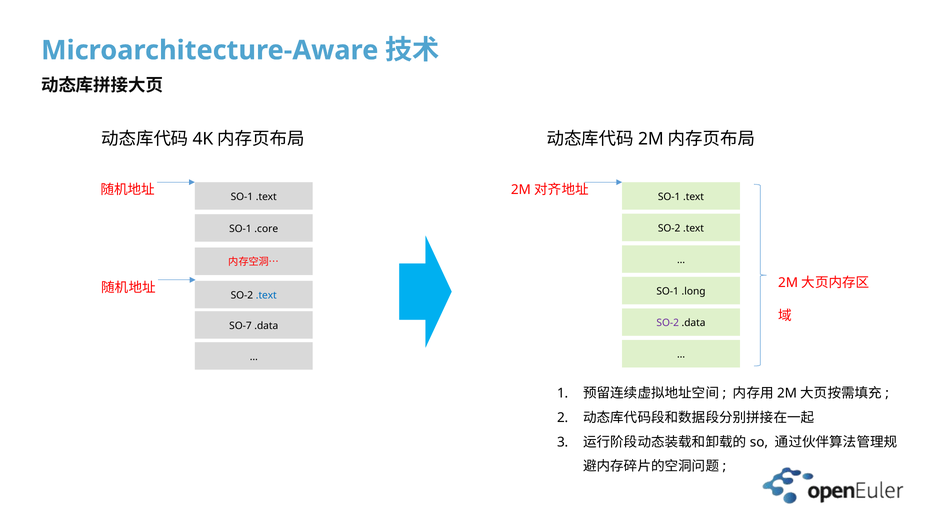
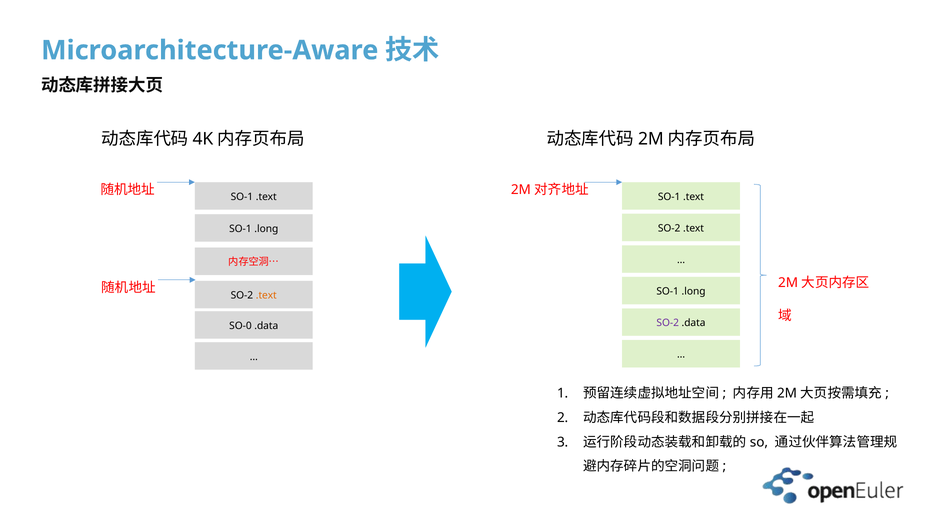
.core at (266, 229): .core -> .long
.text at (266, 295) colour: blue -> orange
SO-7: SO-7 -> SO-0
